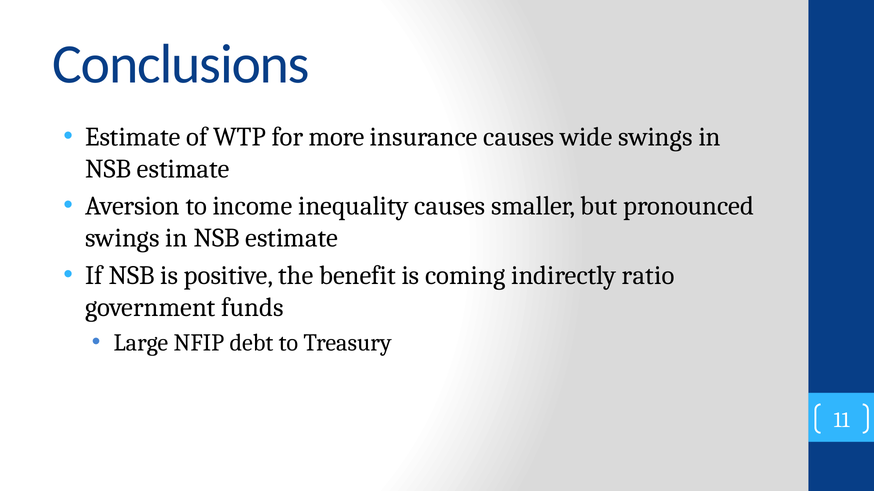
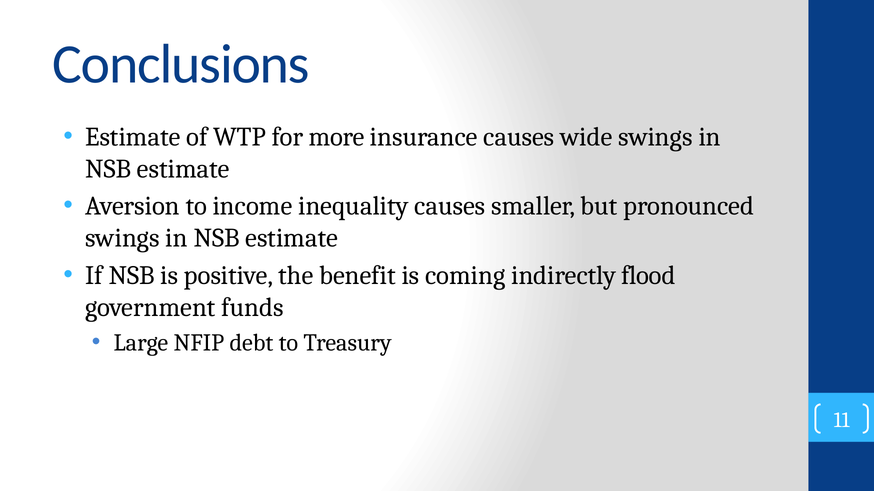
ratio: ratio -> flood
